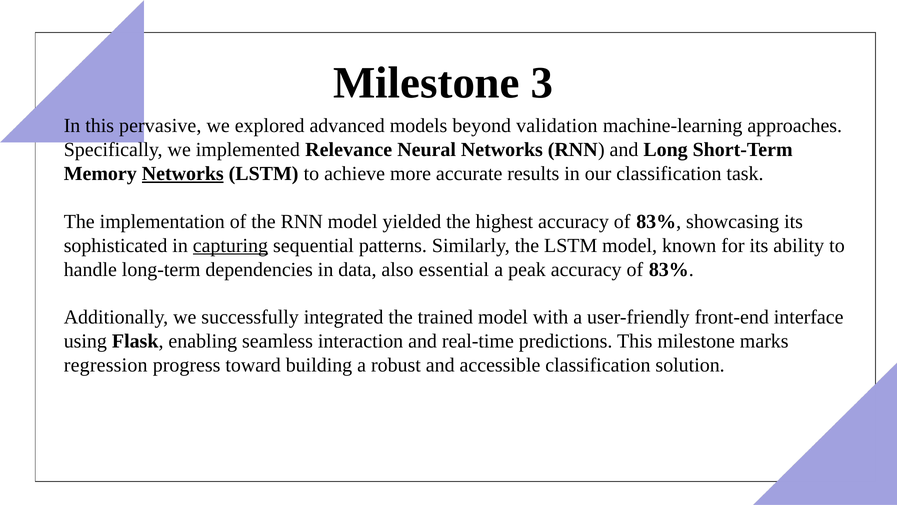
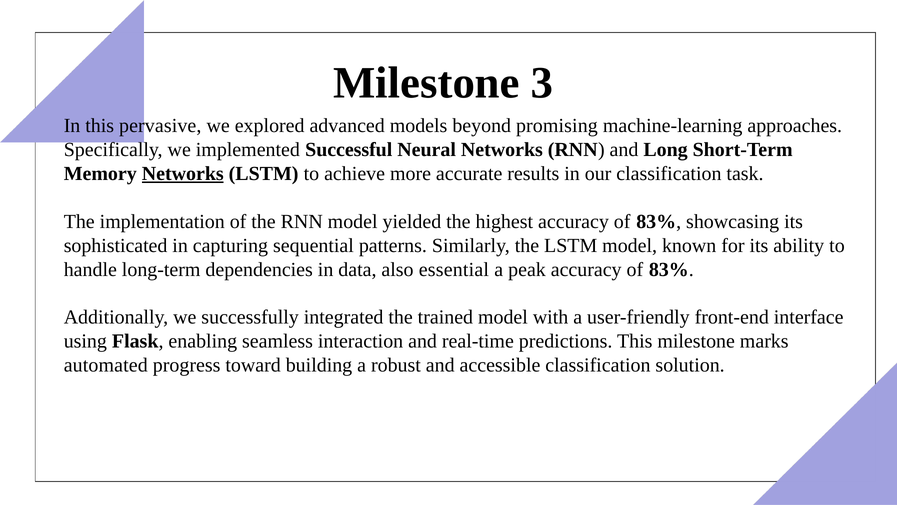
validation: validation -> promising
Relevance: Relevance -> Successful
capturing underline: present -> none
regression: regression -> automated
